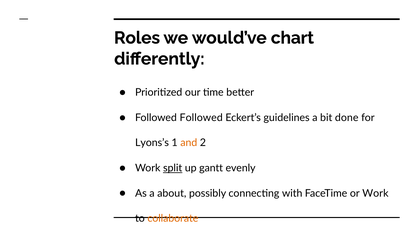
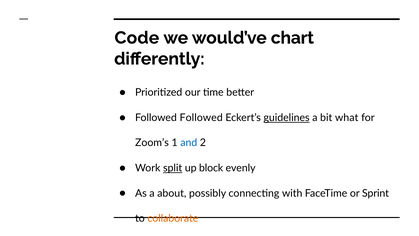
Roles: Roles -> Code
guidelines underline: none -> present
done: done -> what
Lyons’s: Lyons’s -> Zoom’s
and colour: orange -> blue
gantt: gantt -> block
or Work: Work -> Sprint
